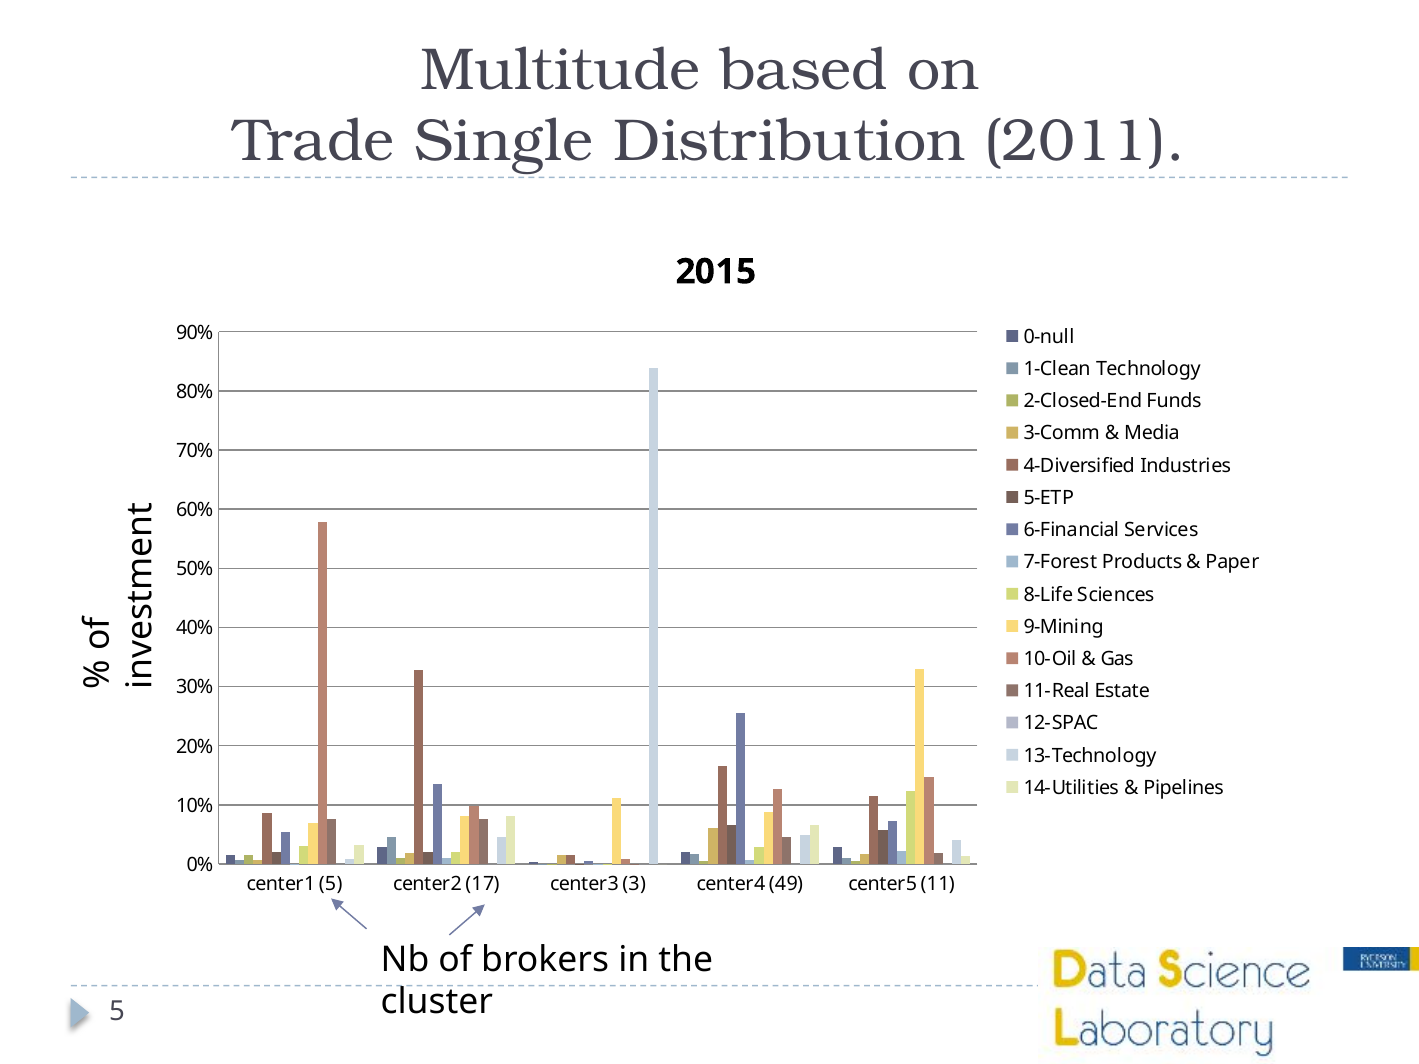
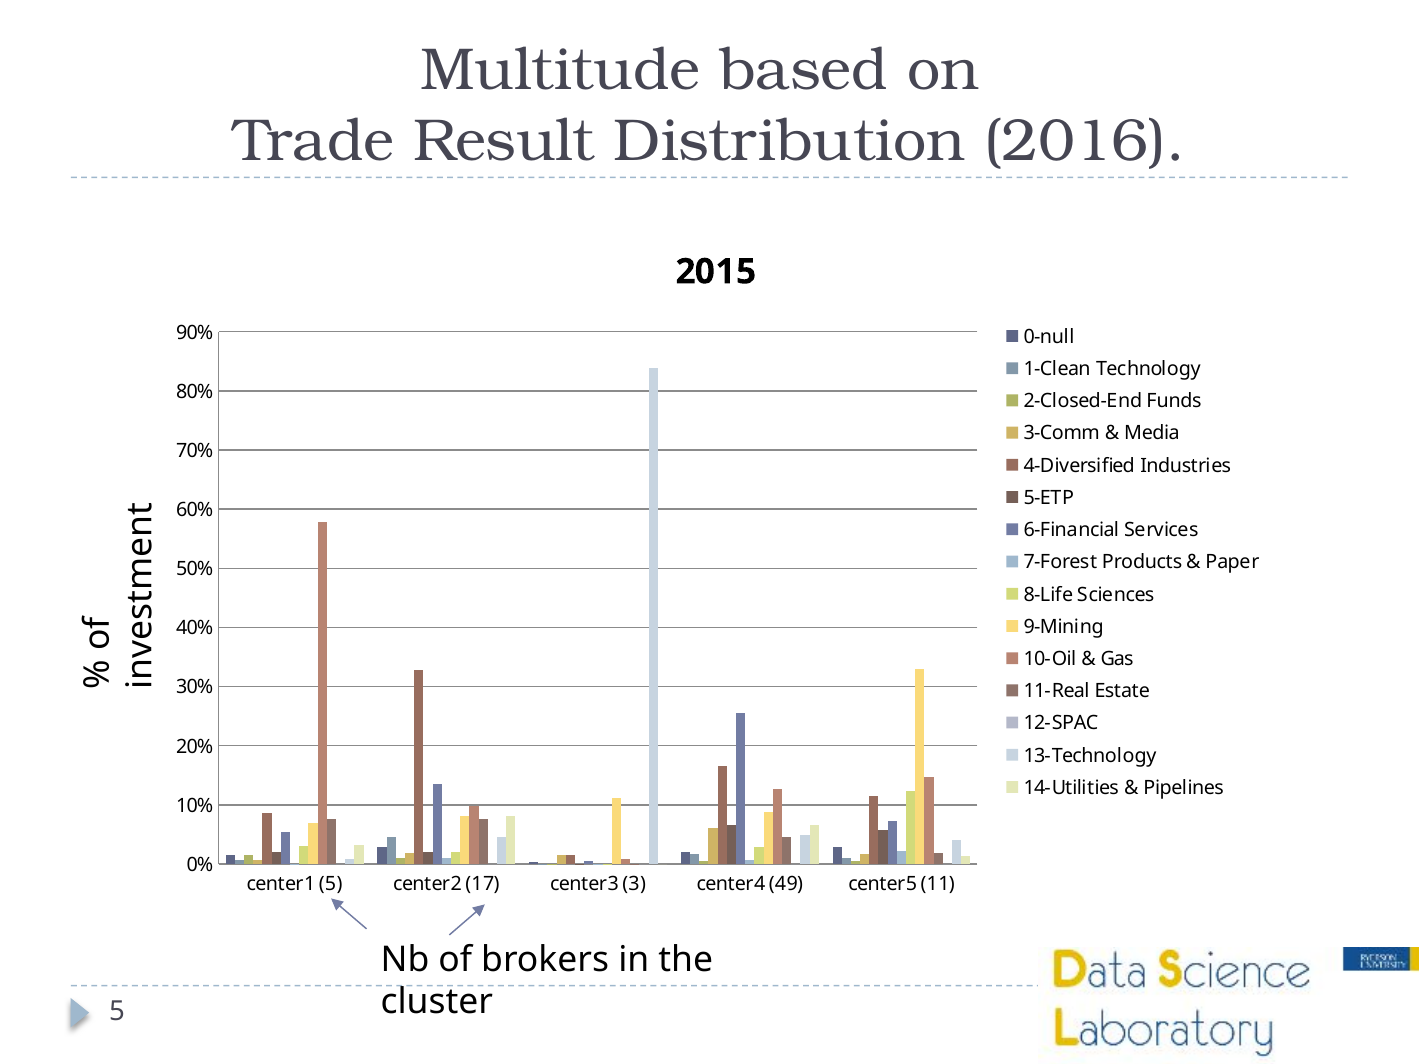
Single: Single -> Result
2011: 2011 -> 2016
